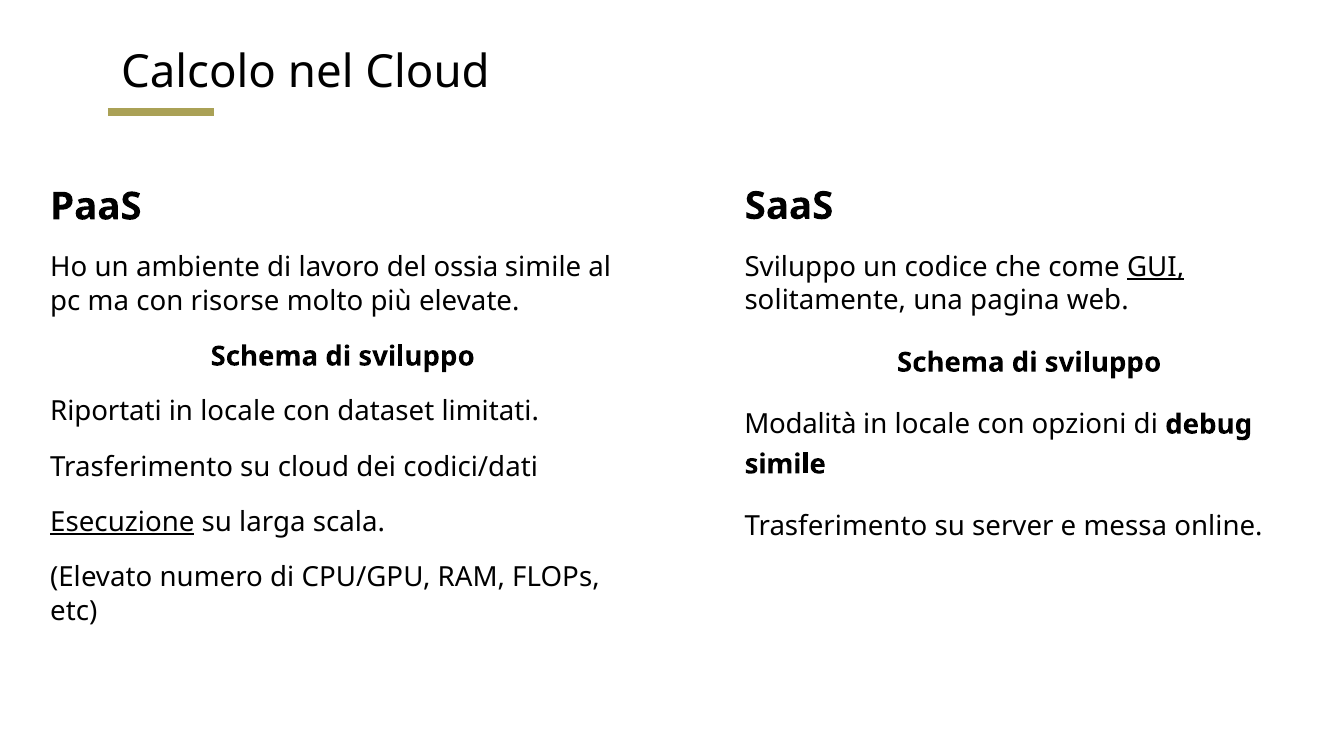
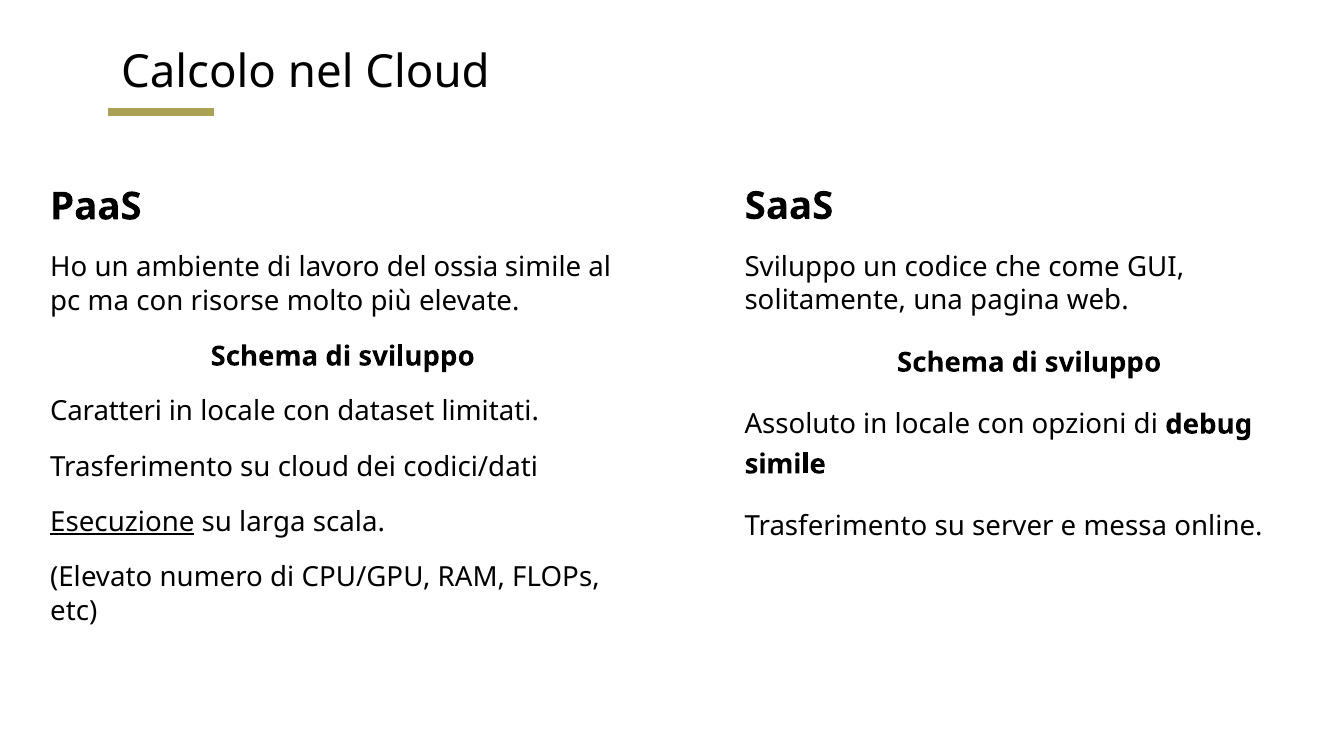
GUI underline: present -> none
Riportati: Riportati -> Caratteri
Modalità: Modalità -> Assoluto
